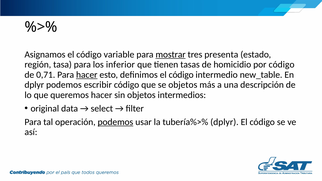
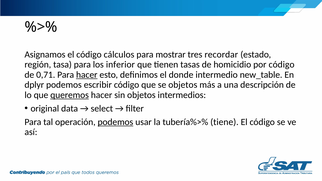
variable: variable -> cálculos
mostrar underline: present -> none
presenta: presenta -> recordar
definimos el código: código -> donde
queremos underline: none -> present
tubería%>% dplyr: dplyr -> tiene
